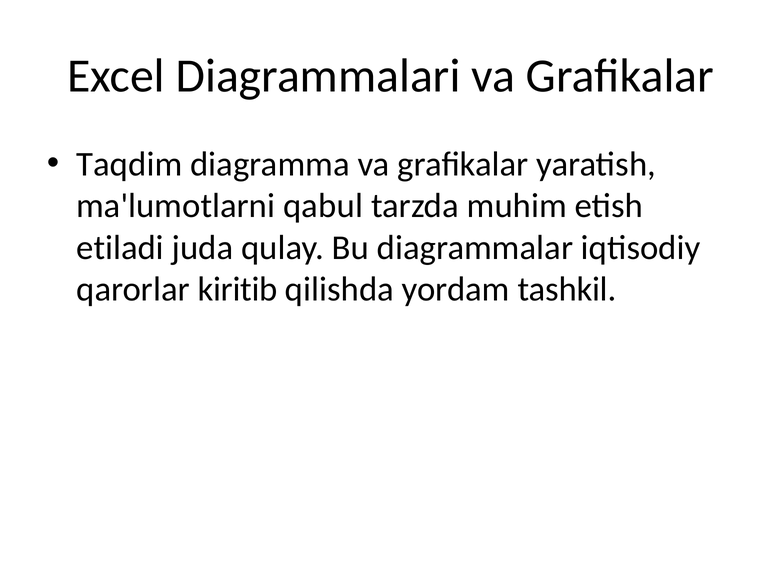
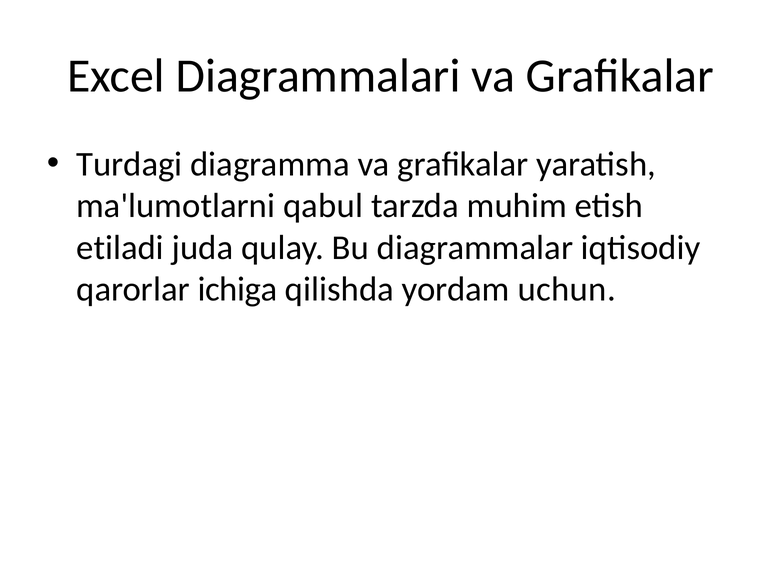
Taqdim: Taqdim -> Turdagi
kiritib: kiritib -> ichiga
tashkil: tashkil -> uchun
